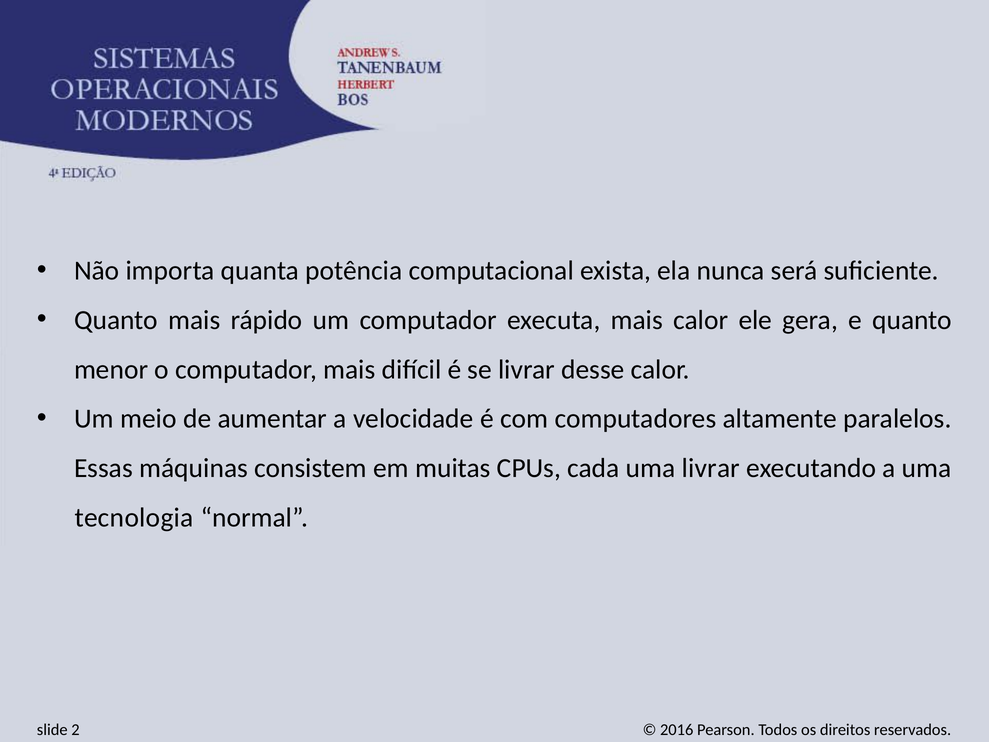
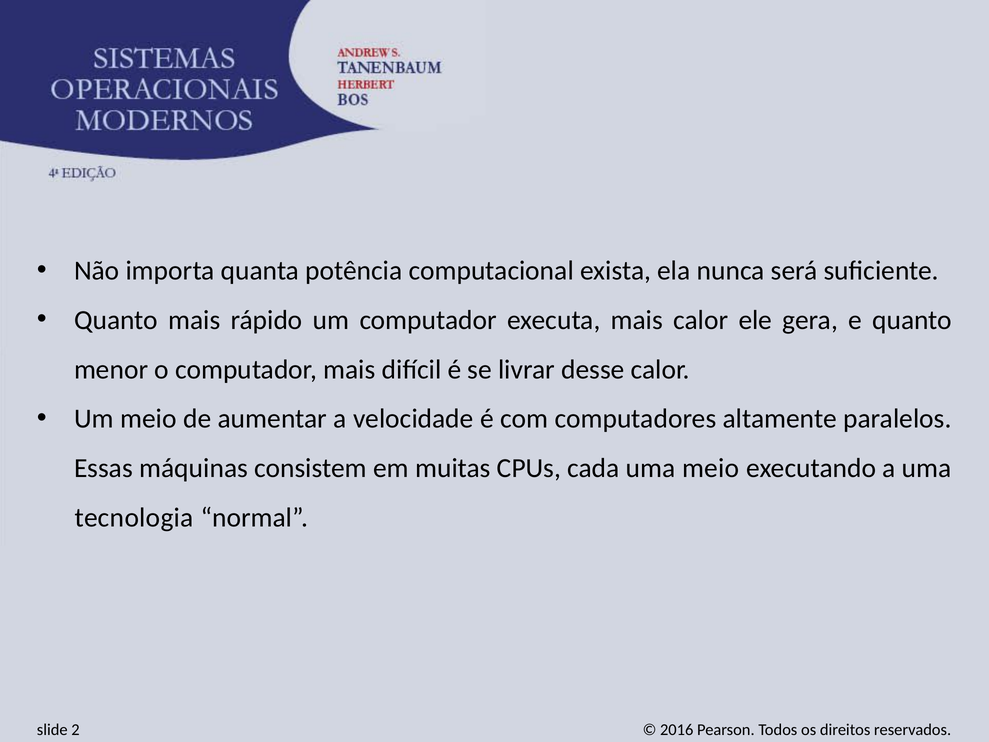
uma livrar: livrar -> meio
